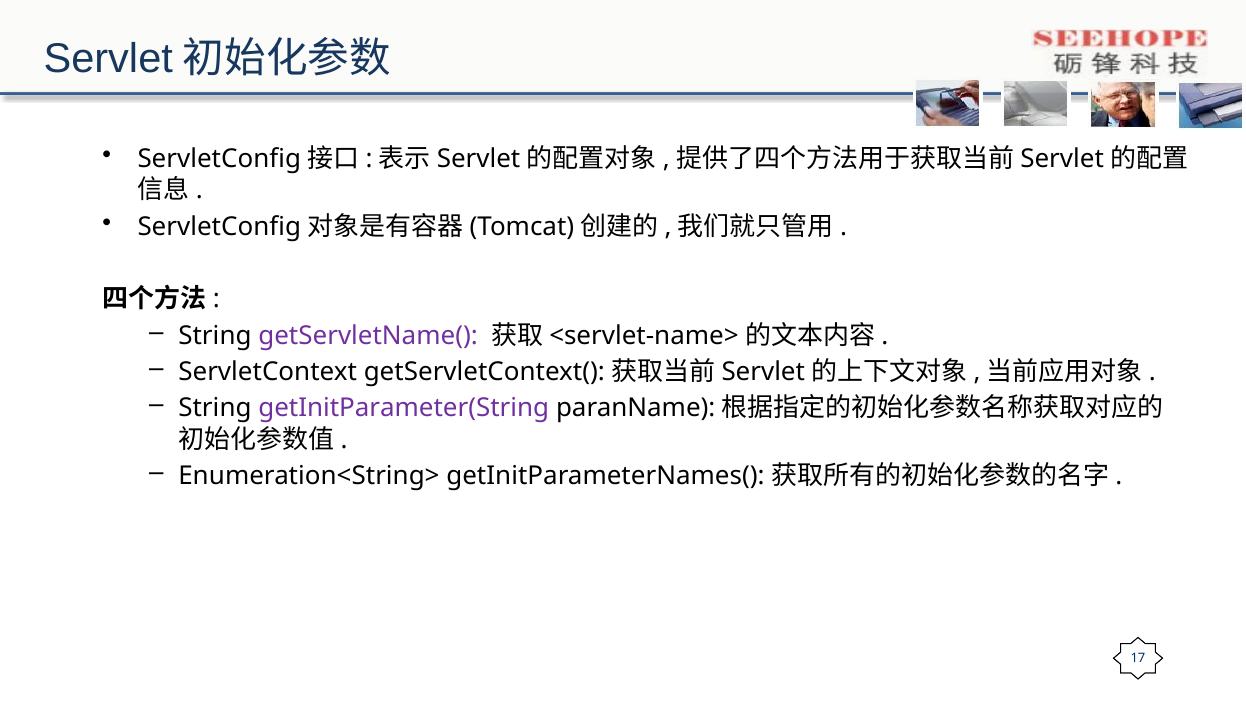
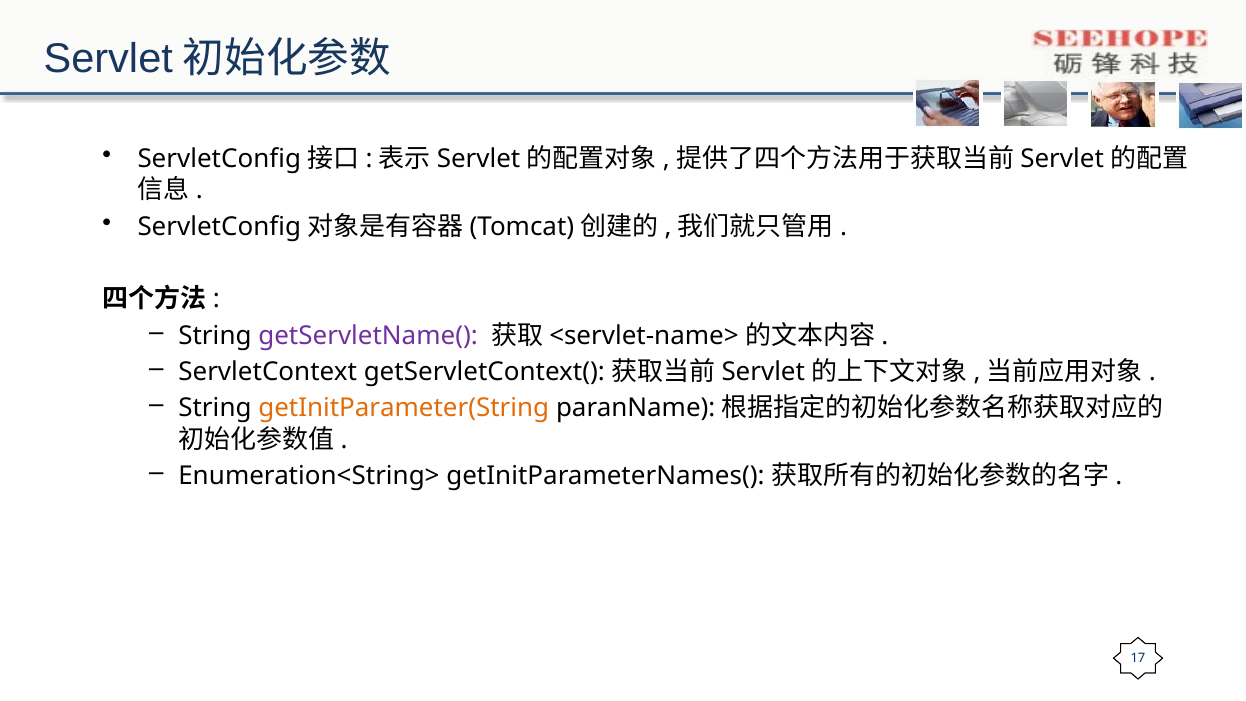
getInitParameter(String colour: purple -> orange
